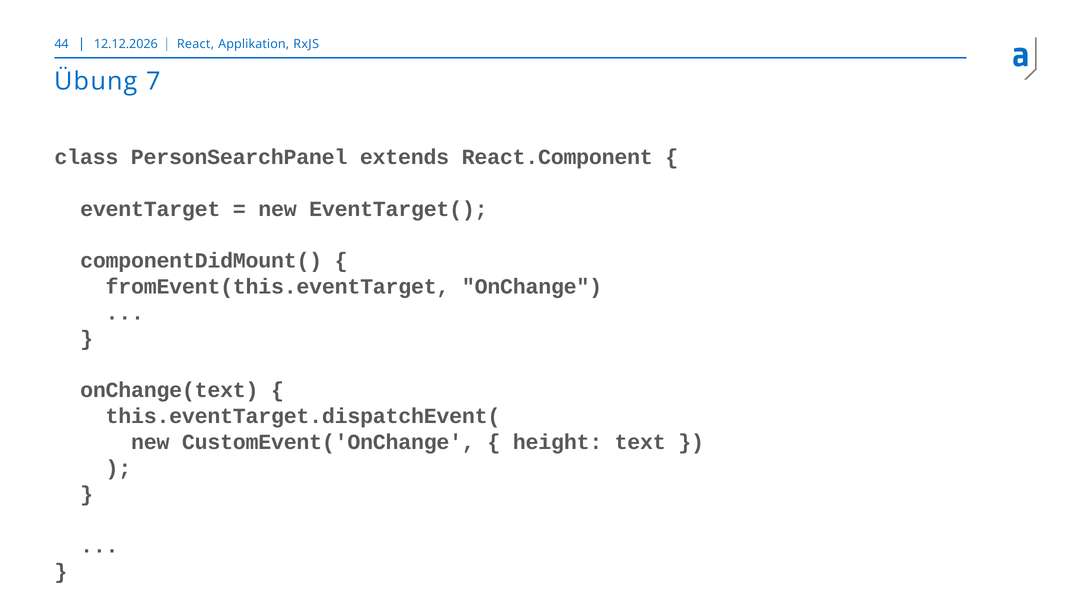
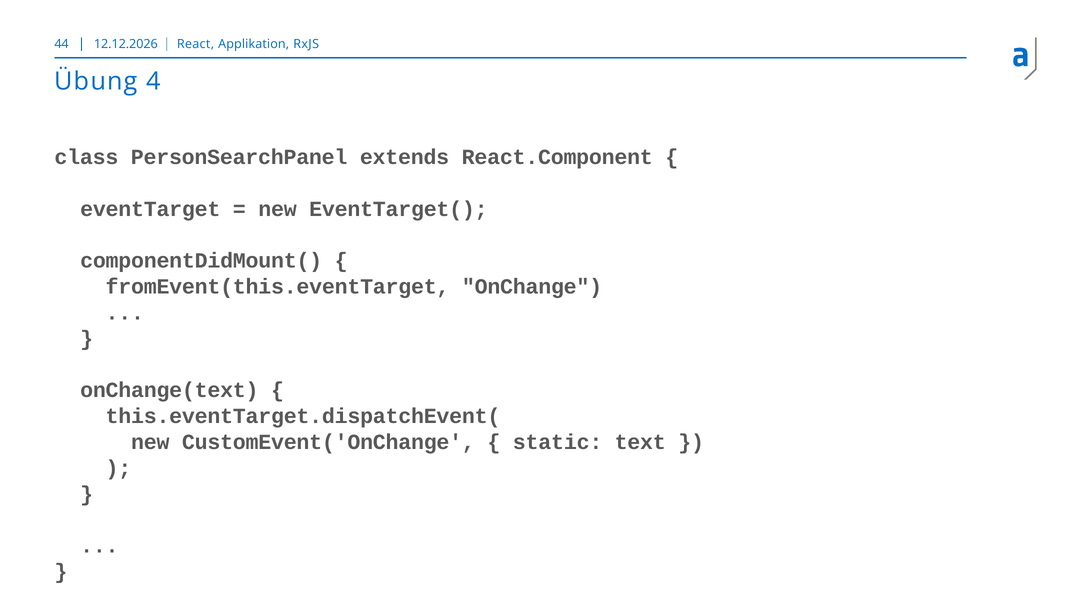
7: 7 -> 4
height: height -> static
